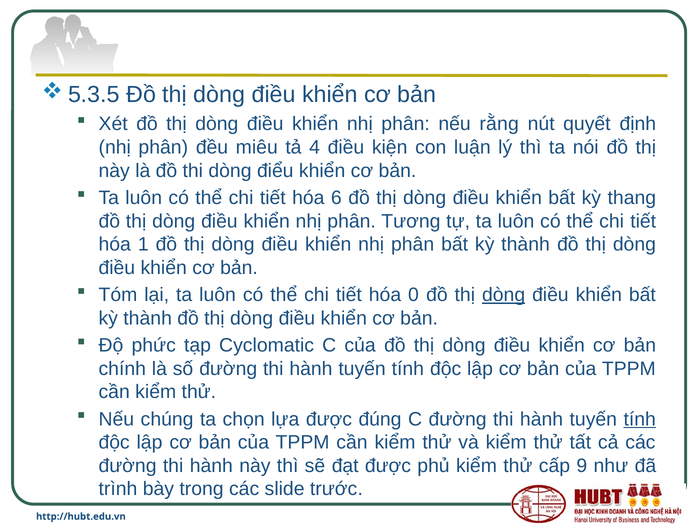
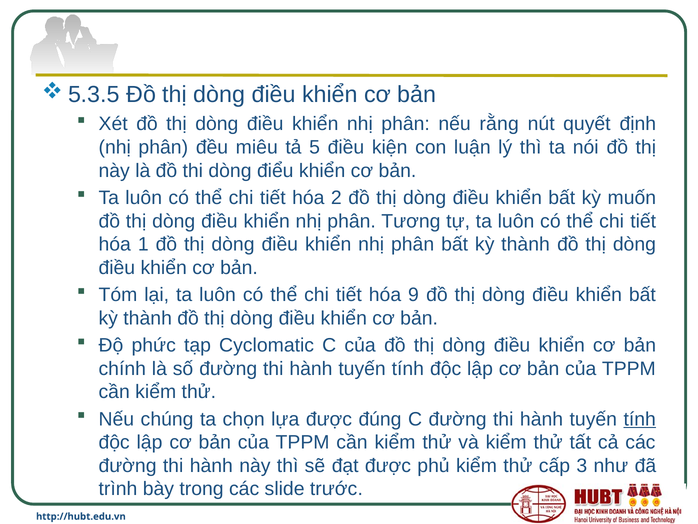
4: 4 -> 5
6: 6 -> 2
thang: thang -> muốn
0: 0 -> 9
dòng at (504, 295) underline: present -> none
9: 9 -> 3
